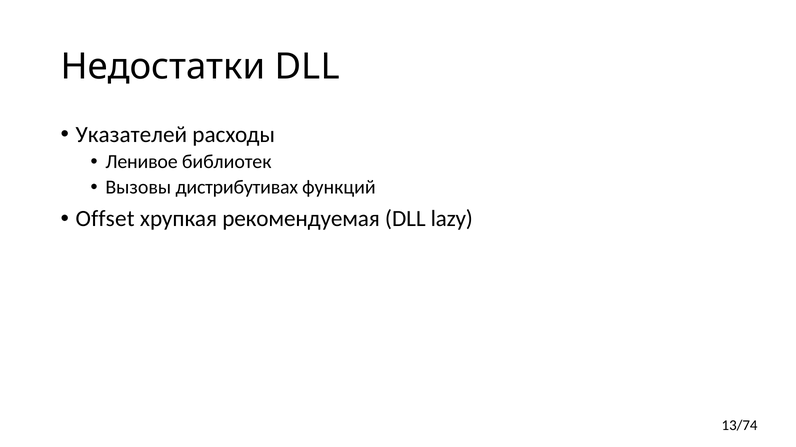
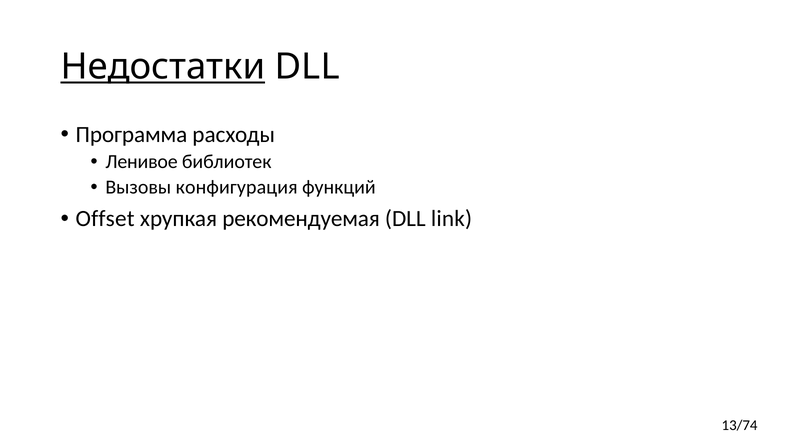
Недостатки underline: none -> present
Указателей: Указателей -> Программа
дистрибутивах: дистрибутивах -> конфигурация
lazy: lazy -> link
